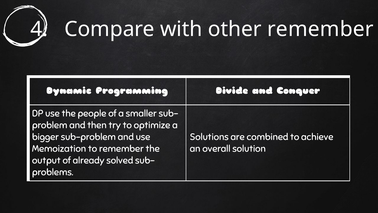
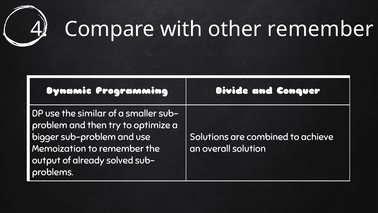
people: people -> similar
